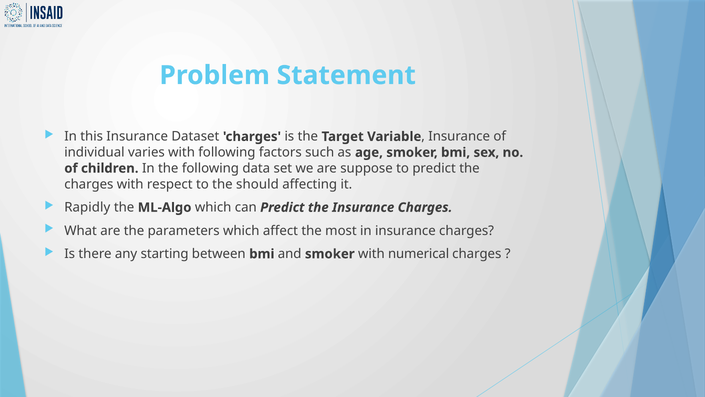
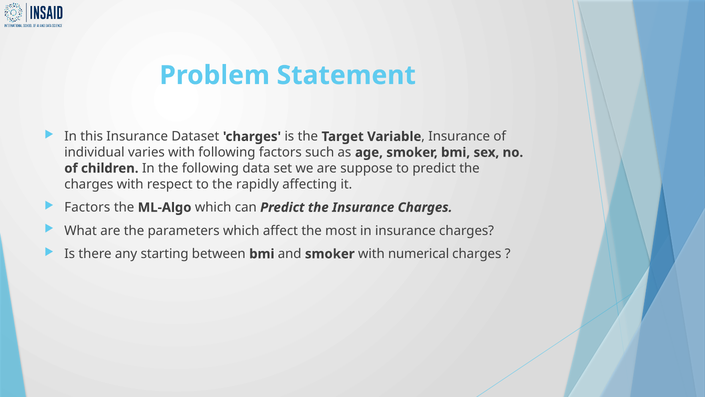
should: should -> rapidly
Rapidly at (87, 207): Rapidly -> Factors
